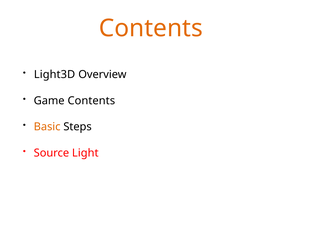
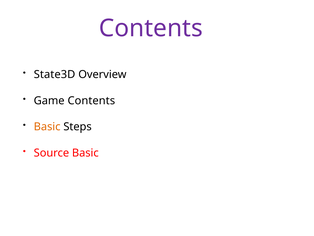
Contents at (151, 28) colour: orange -> purple
Light3D: Light3D -> State3D
Source Light: Light -> Basic
